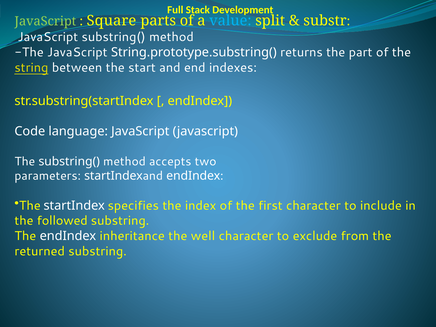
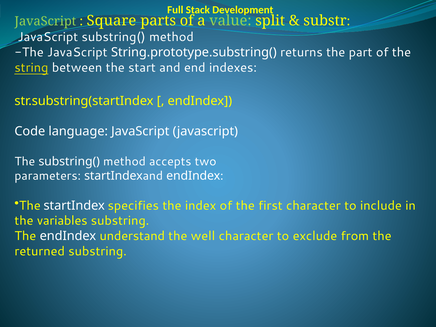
value colour: light blue -> light green
followed: followed -> variables
inheritance: inheritance -> understand
